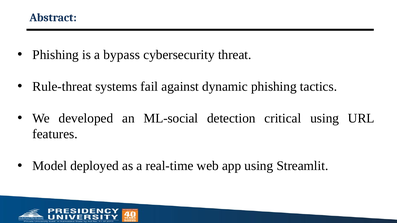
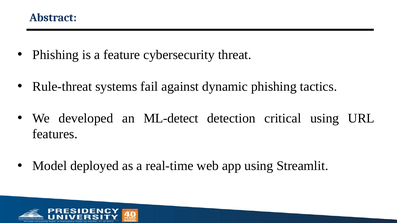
bypass: bypass -> feature
ML-social: ML-social -> ML-detect
